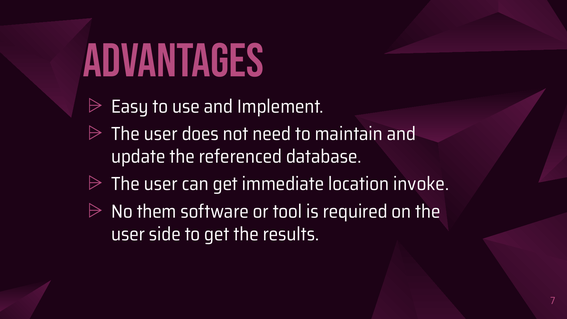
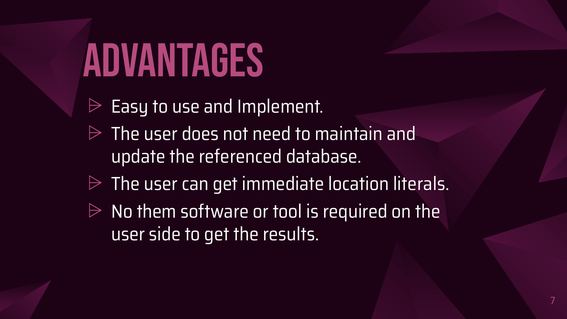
invoke: invoke -> literals
